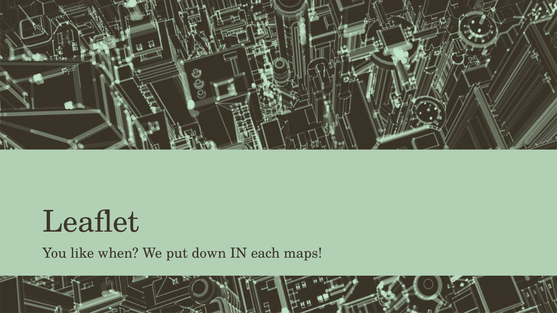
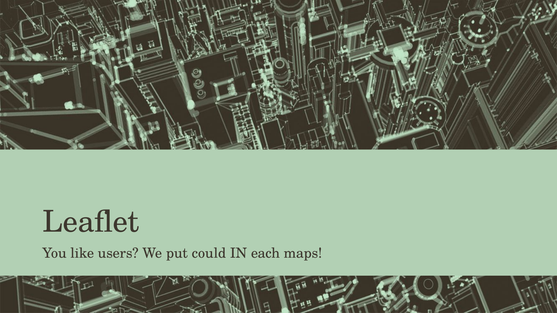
when: when -> users
down: down -> could
